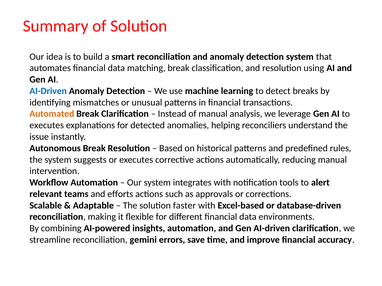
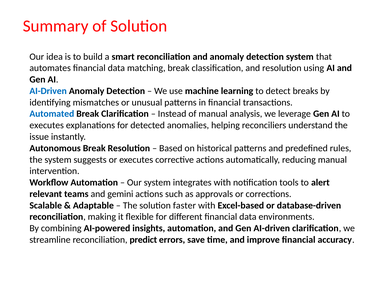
Automated colour: orange -> blue
efforts: efforts -> gemini
gemini: gemini -> predict
